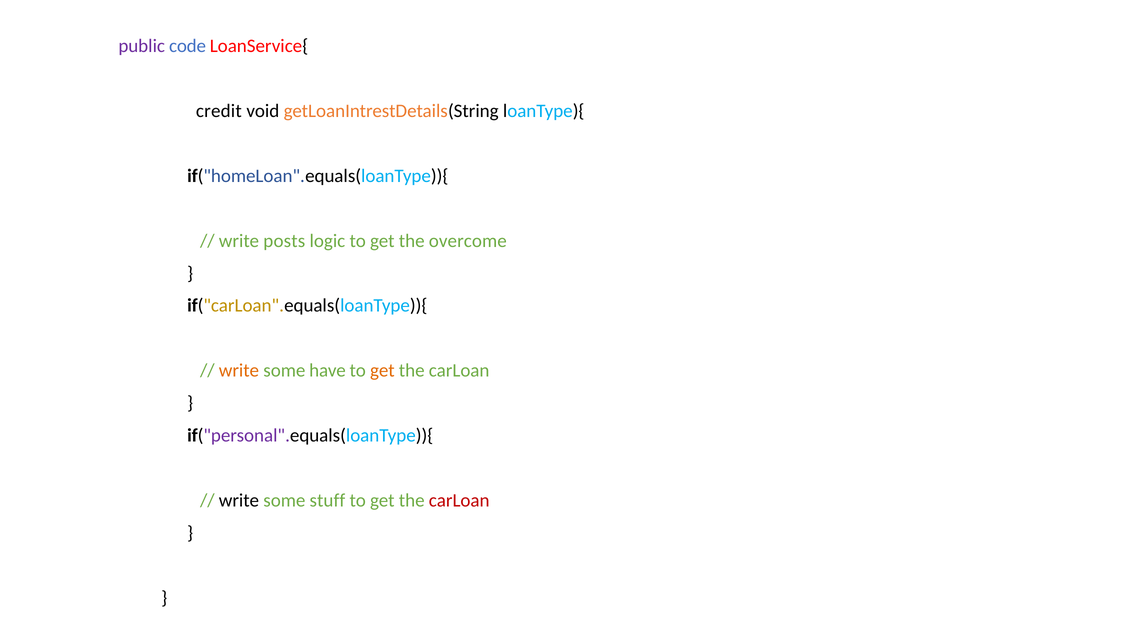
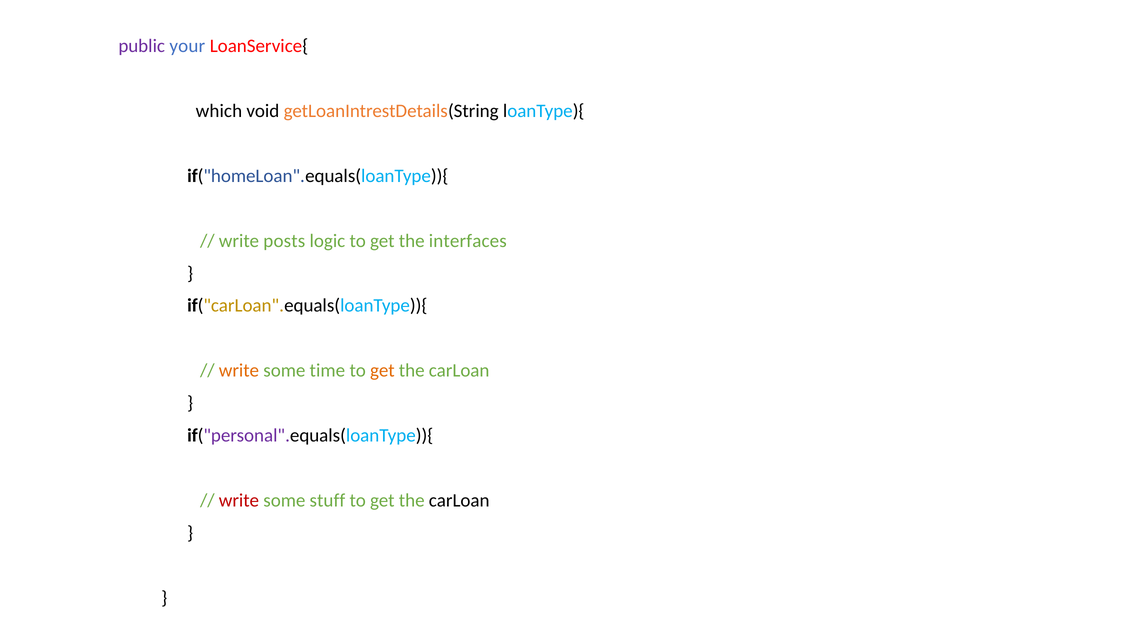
code: code -> your
credit: credit -> which
overcome: overcome -> interfaces
have: have -> time
write at (239, 500) colour: black -> red
carLoan at (459, 500) colour: red -> black
